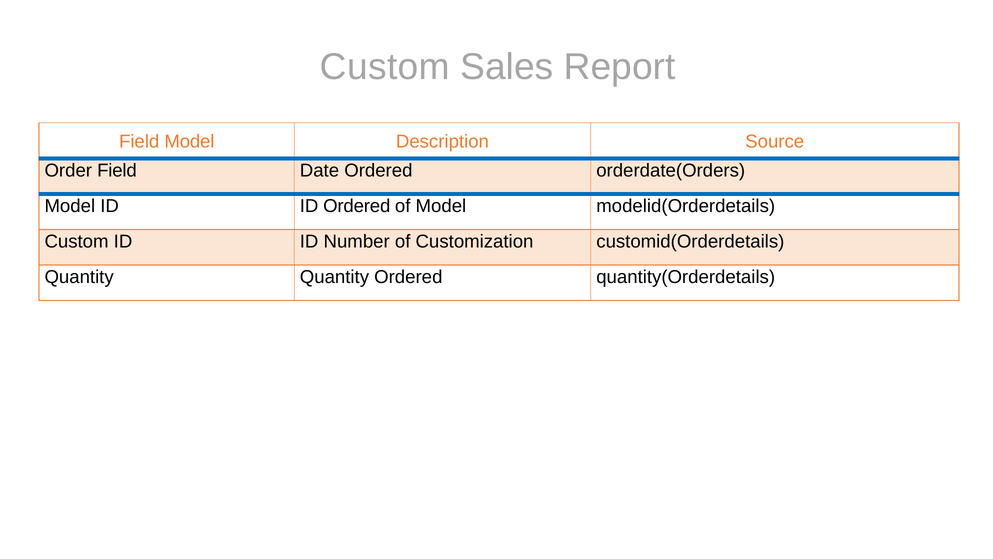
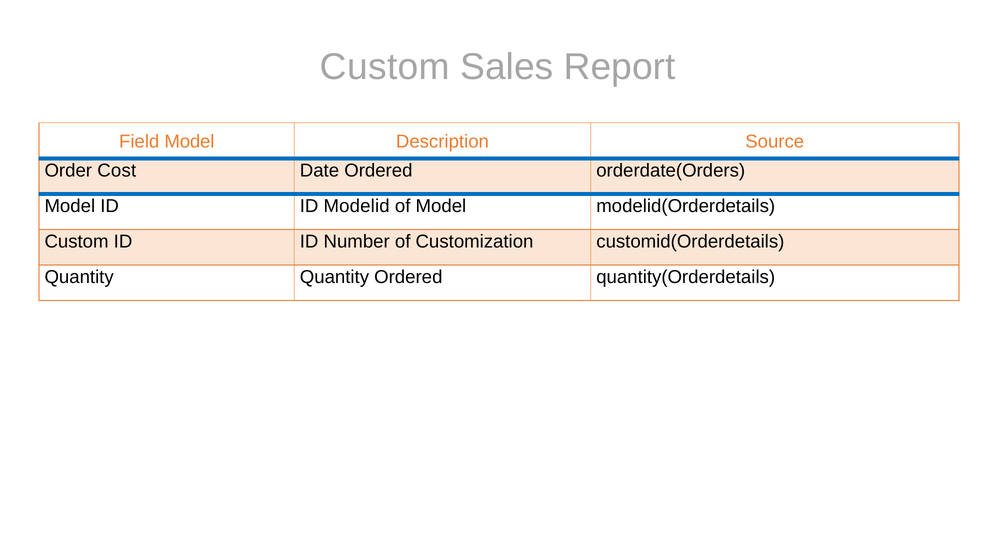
Order Field: Field -> Cost
ID Ordered: Ordered -> Modelid
